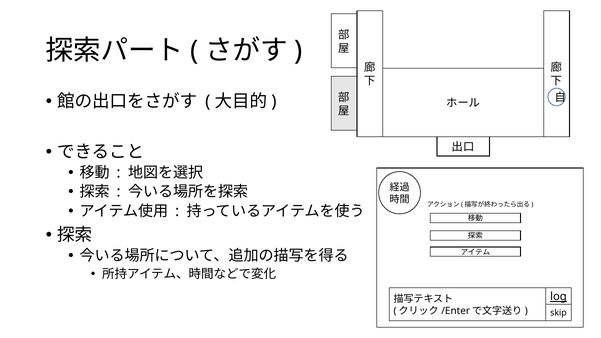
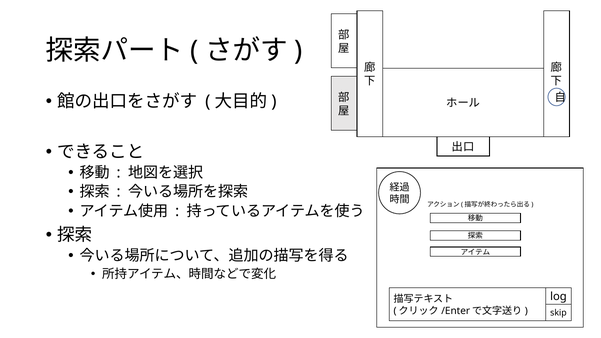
log underline: present -> none
